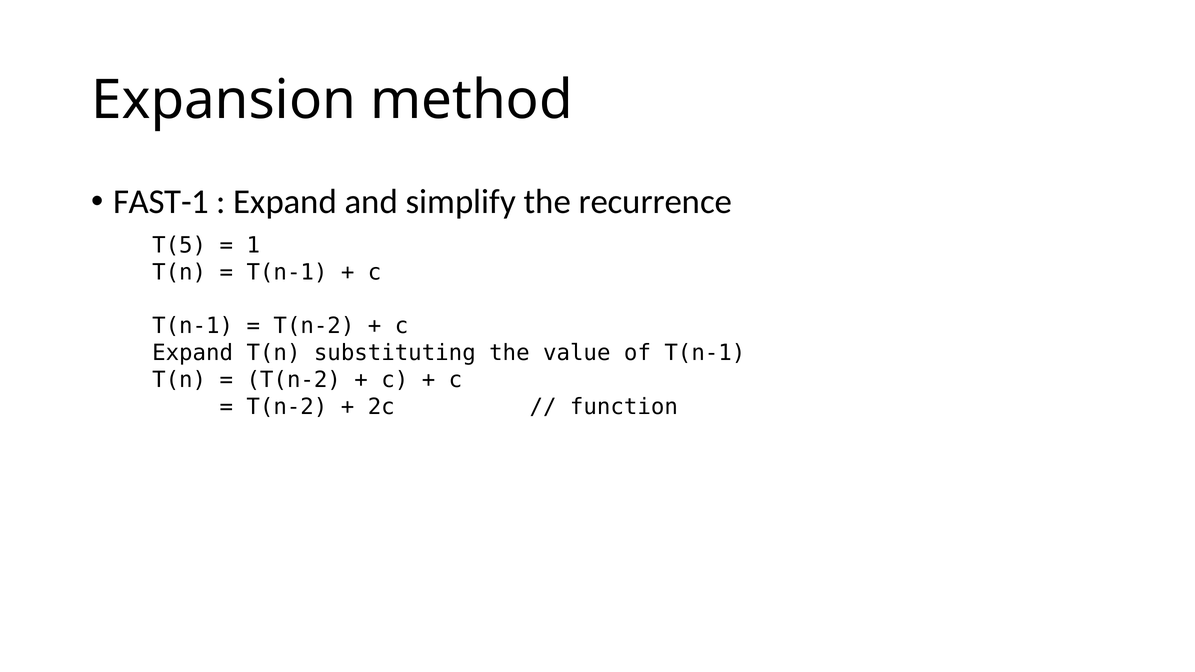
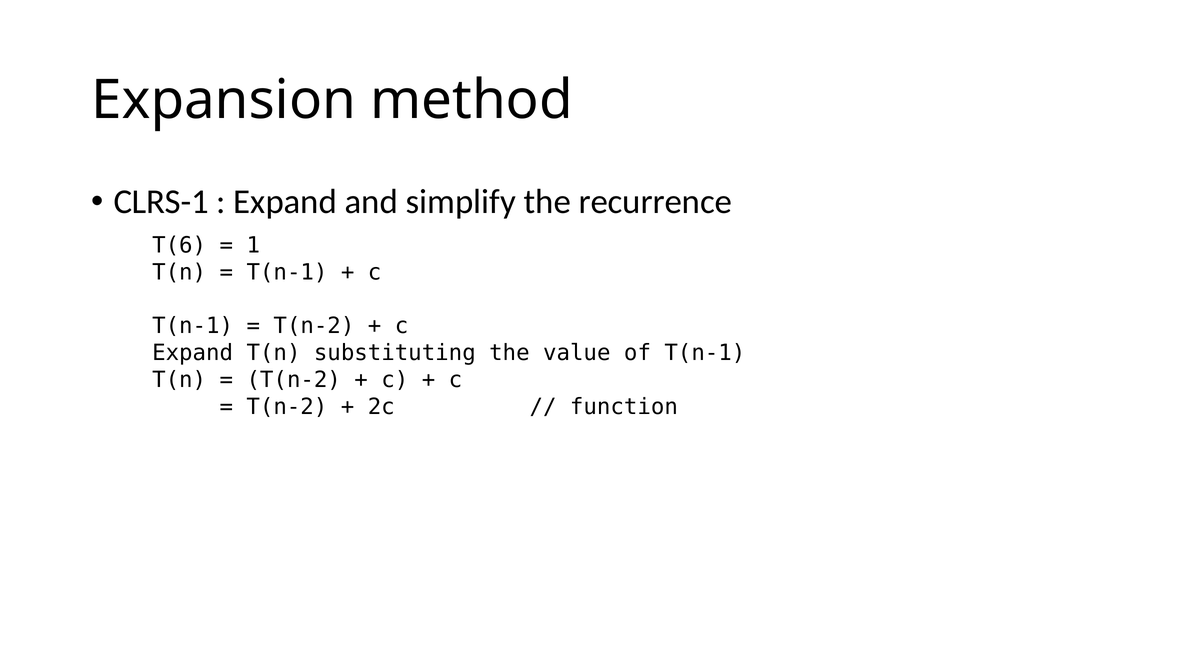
FAST-1: FAST-1 -> CLRS-1
T(5: T(5 -> T(6
